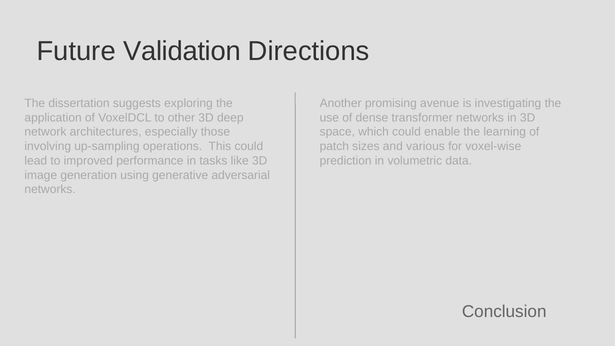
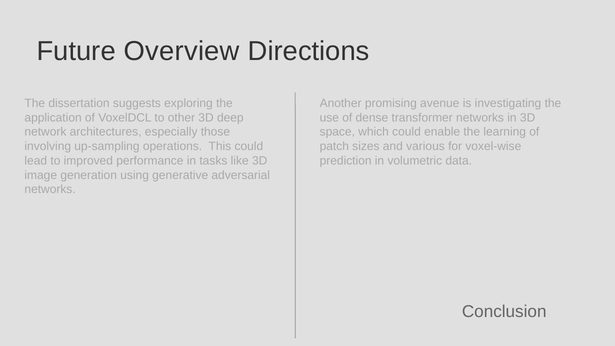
Validation: Validation -> Overview
